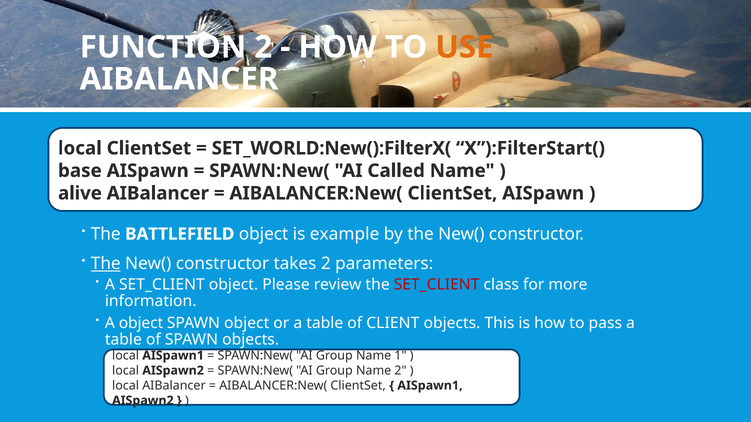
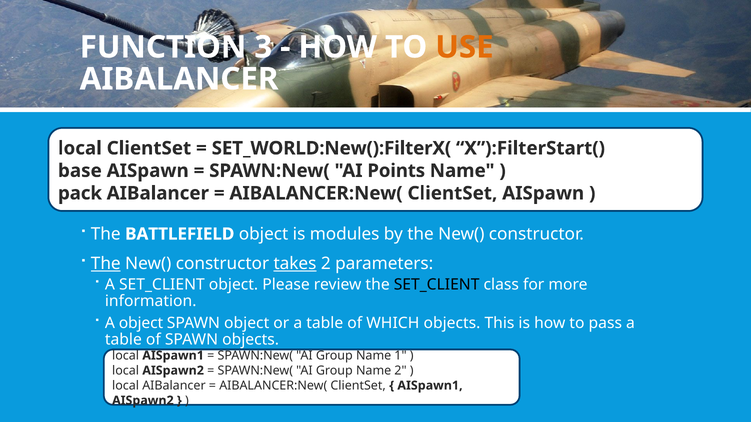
FUNCTION 2: 2 -> 3
Called: Called -> Points
alive: alive -> pack
example: example -> modules
takes underline: none -> present
SET_CLIENT at (437, 285) colour: red -> black
CLIENT: CLIENT -> WHICH
